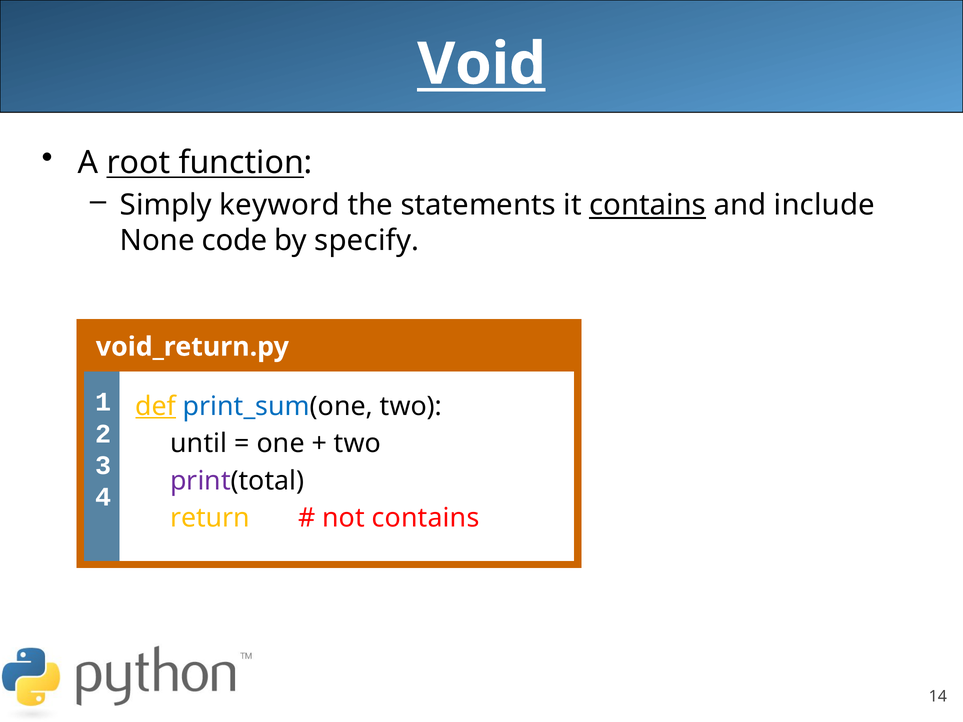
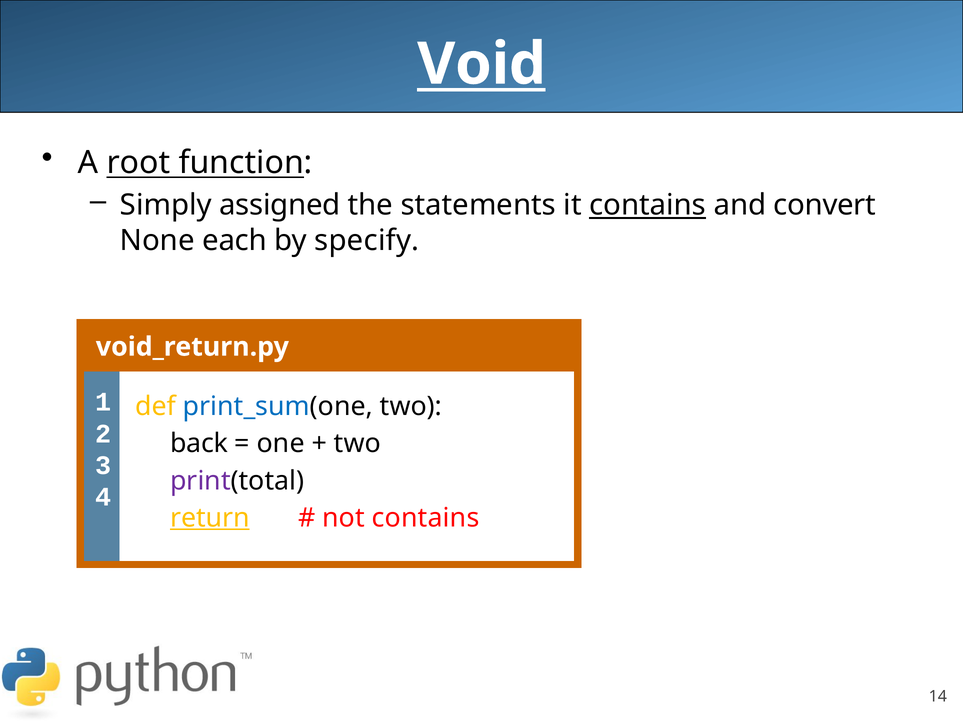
keyword: keyword -> assigned
include: include -> convert
code: code -> each
def underline: present -> none
until: until -> back
return underline: none -> present
